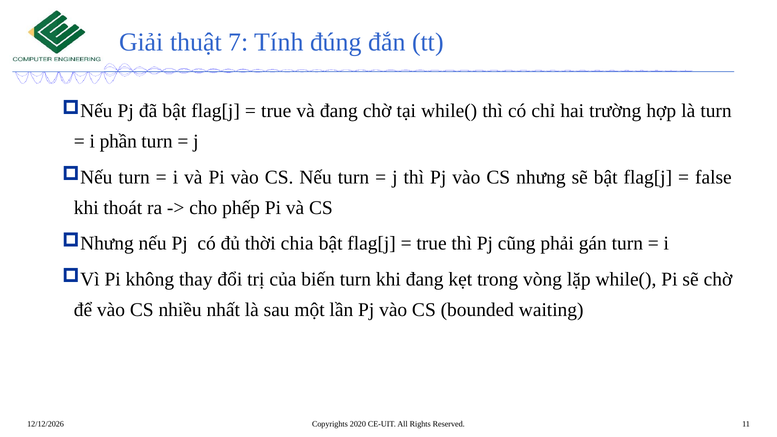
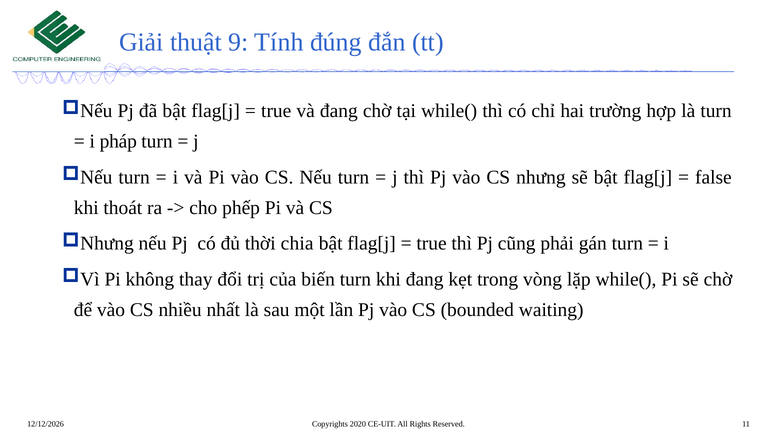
7: 7 -> 9
phần: phần -> pháp
